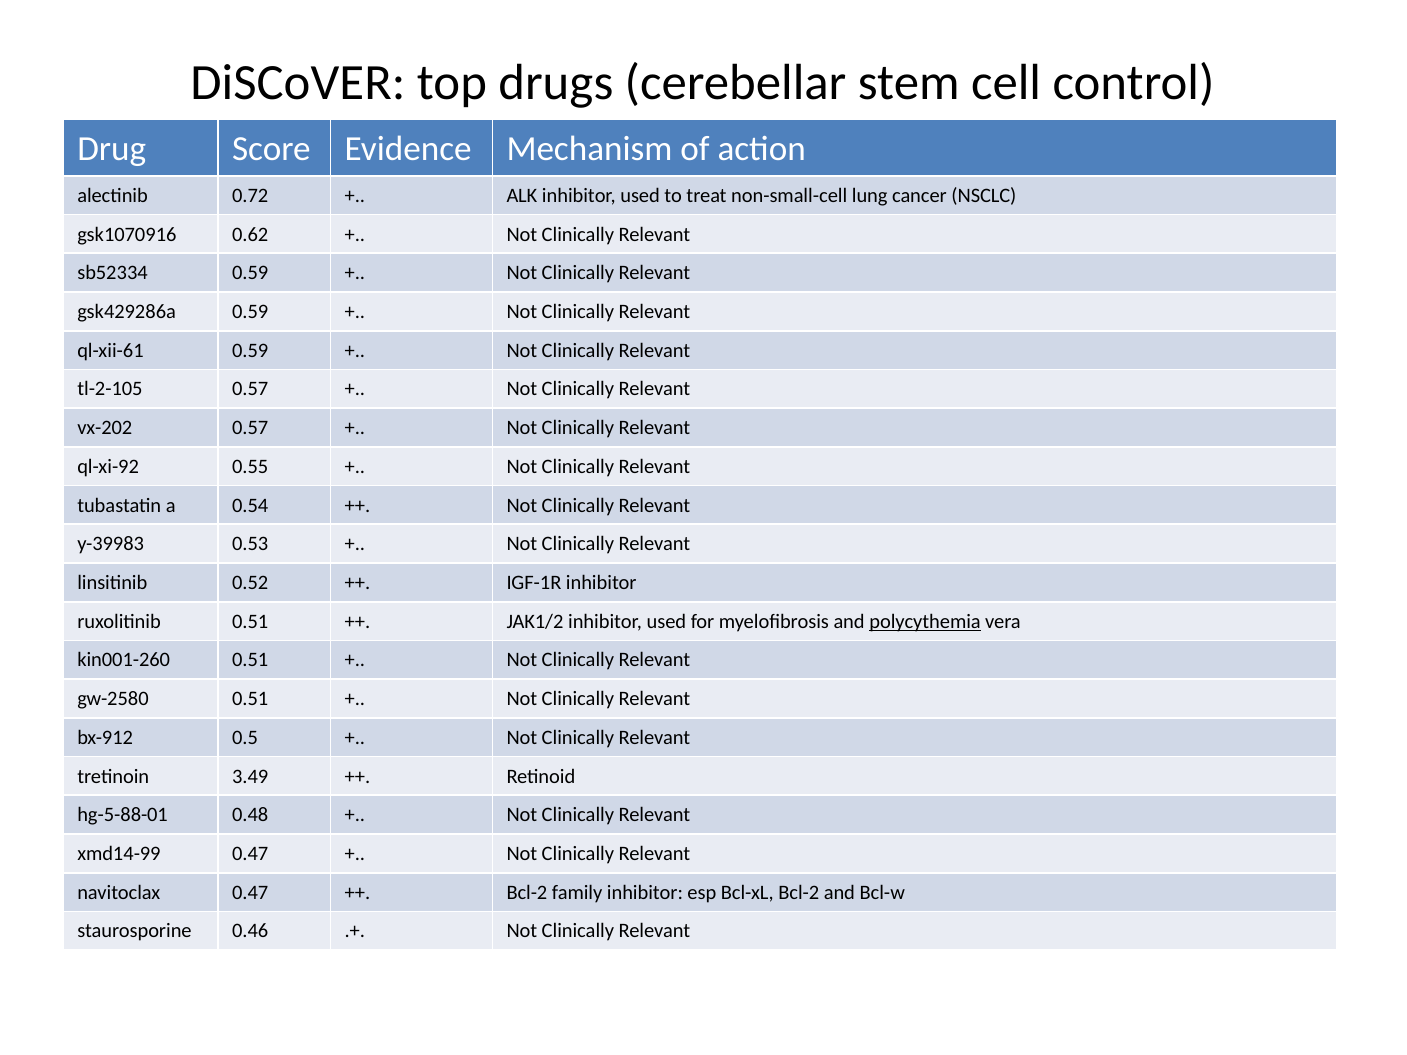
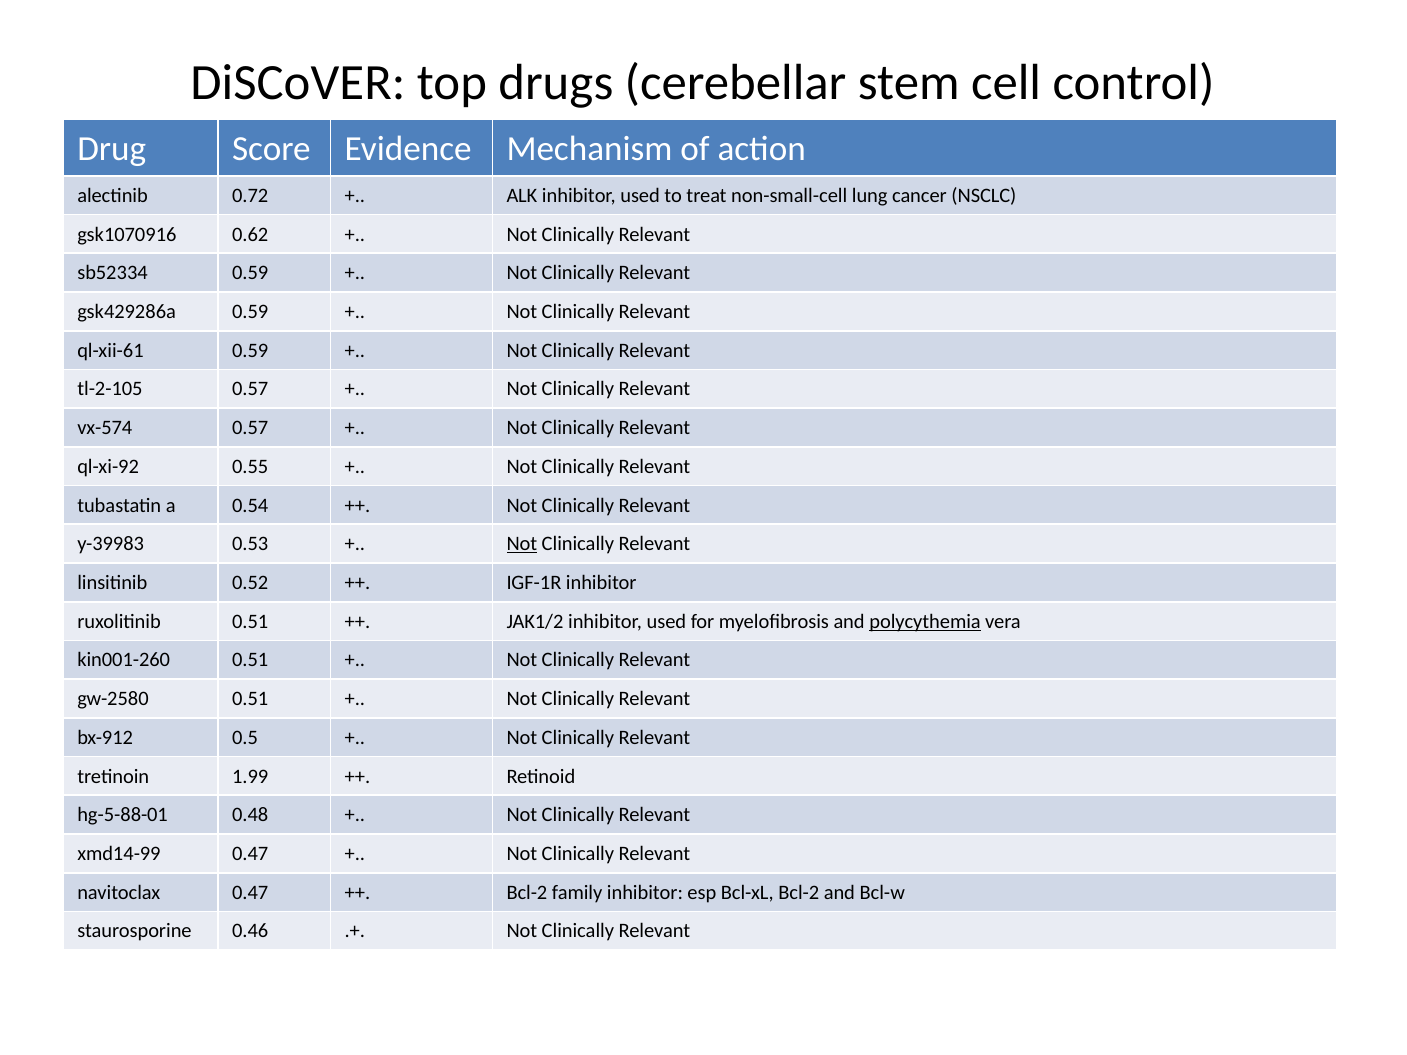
vx-202: vx-202 -> vx-574
Not at (522, 544) underline: none -> present
3.49: 3.49 -> 1.99
